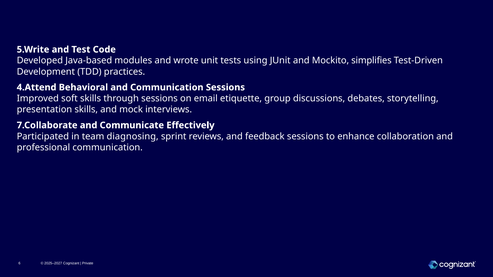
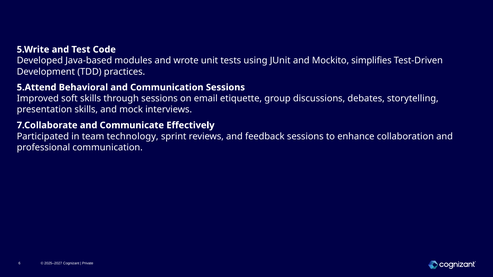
4.Attend: 4.Attend -> 5.Attend
diagnosing: diagnosing -> technology
